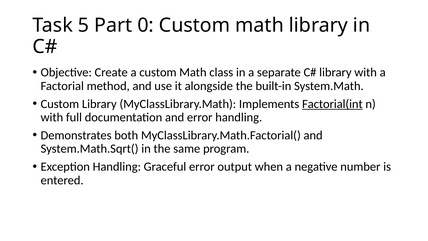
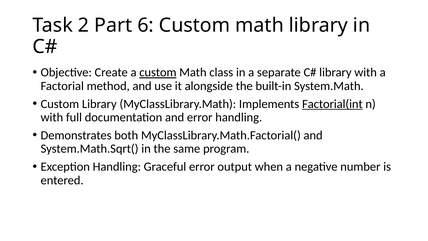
5: 5 -> 2
0: 0 -> 6
custom at (158, 72) underline: none -> present
